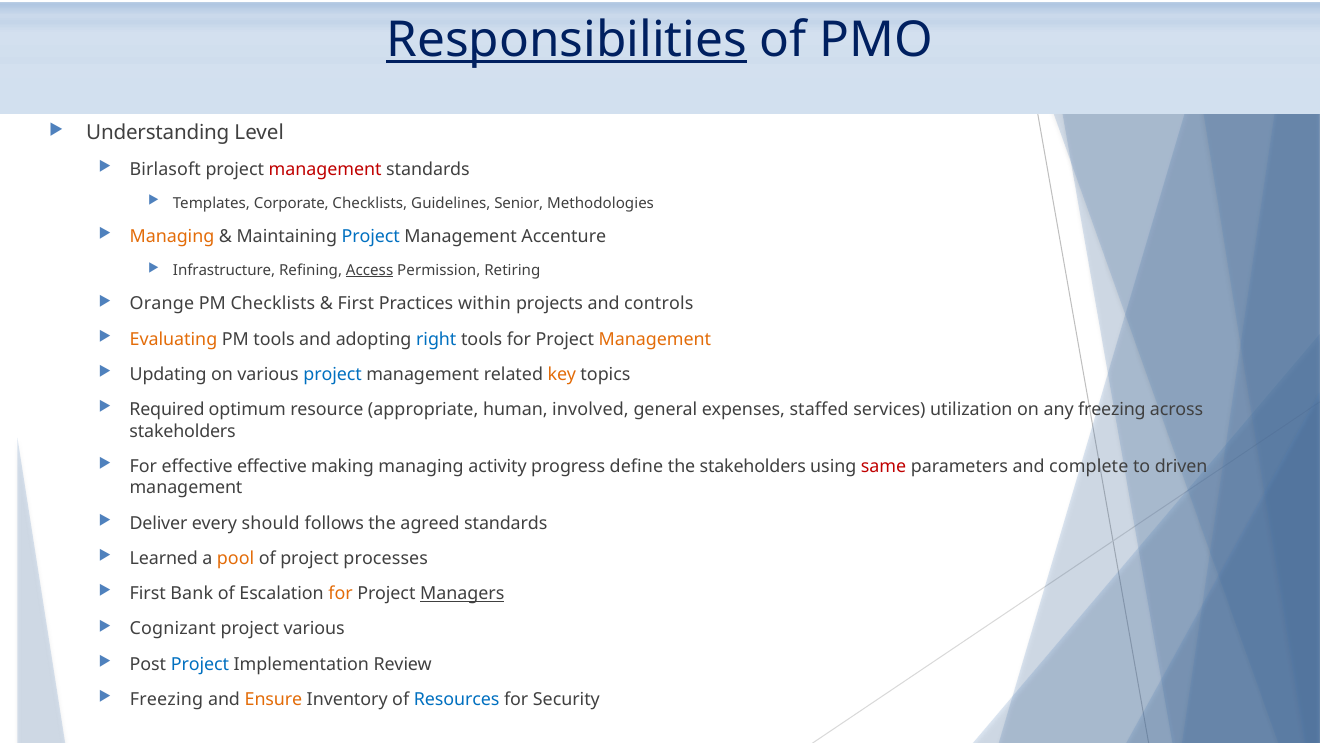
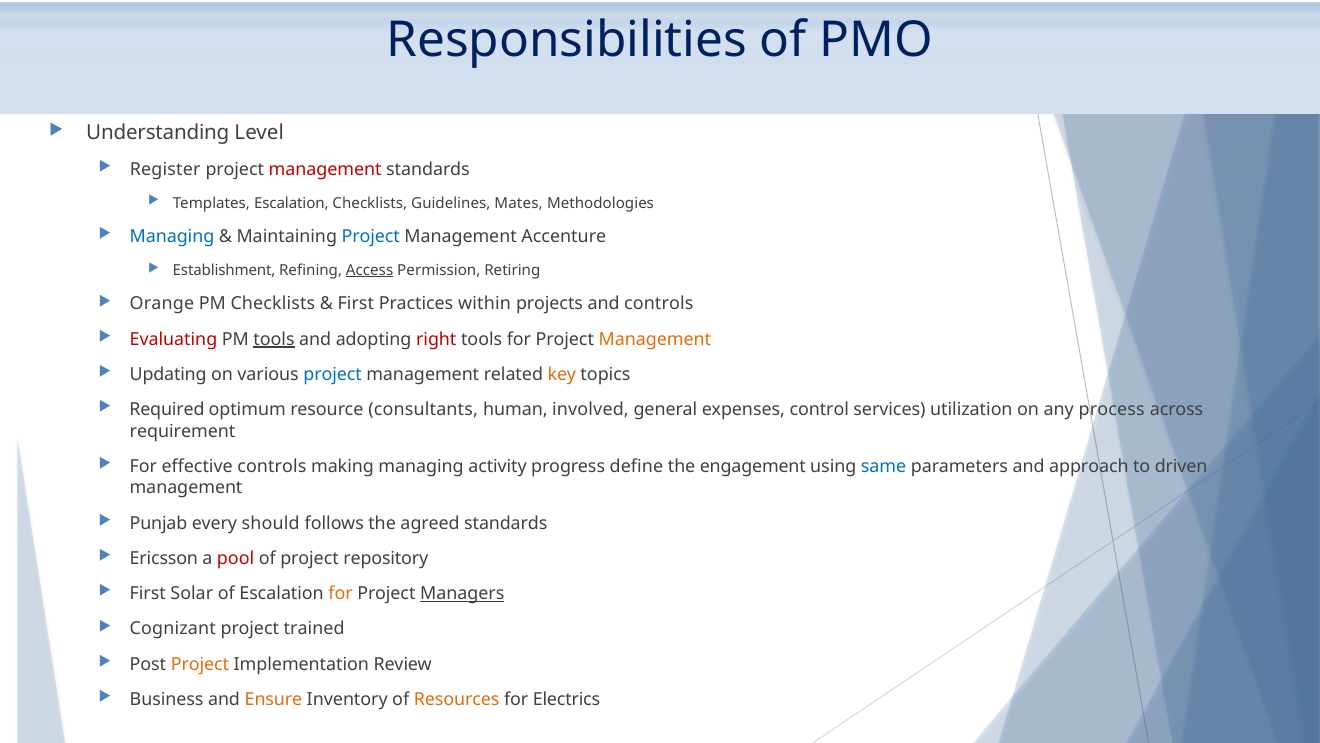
Responsibilities underline: present -> none
Birlasoft: Birlasoft -> Register
Templates Corporate: Corporate -> Escalation
Senior: Senior -> Mates
Managing at (172, 237) colour: orange -> blue
Infrastructure: Infrastructure -> Establishment
Evaluating colour: orange -> red
tools at (274, 339) underline: none -> present
right colour: blue -> red
appropriate: appropriate -> consultants
staffed: staffed -> control
any freezing: freezing -> process
stakeholders at (183, 431): stakeholders -> requirement
effective effective: effective -> controls
the stakeholders: stakeholders -> engagement
same colour: red -> blue
complete: complete -> approach
Deliver: Deliver -> Punjab
Learned: Learned -> Ericsson
pool colour: orange -> red
processes: processes -> repository
Bank: Bank -> Solar
project various: various -> trained
Project at (200, 664) colour: blue -> orange
Freezing at (166, 699): Freezing -> Business
Resources colour: blue -> orange
Security: Security -> Electrics
